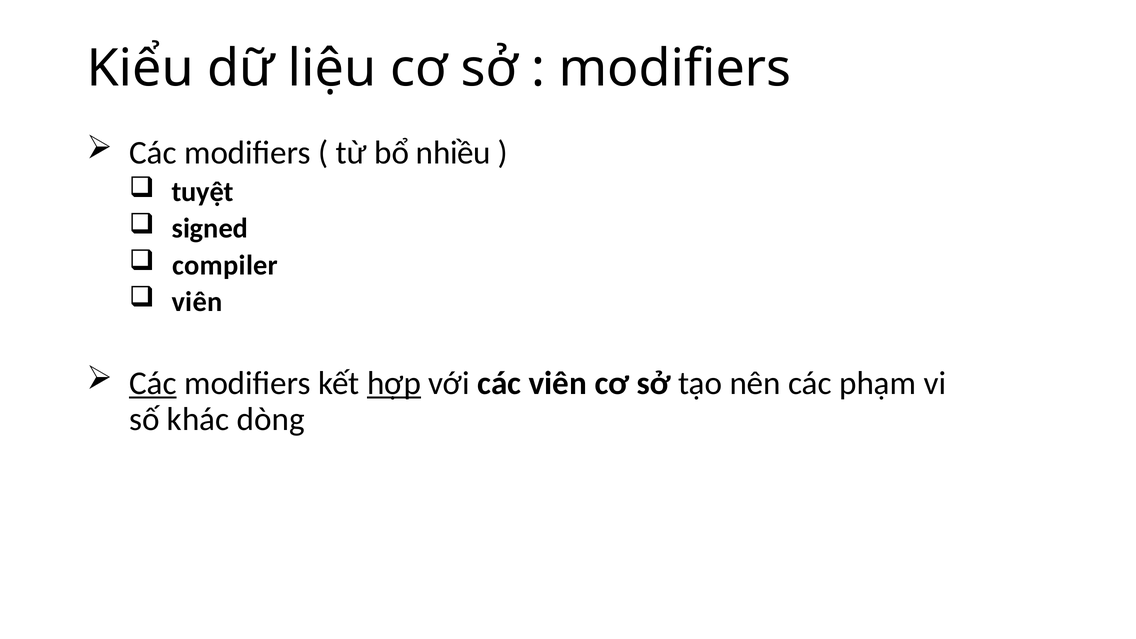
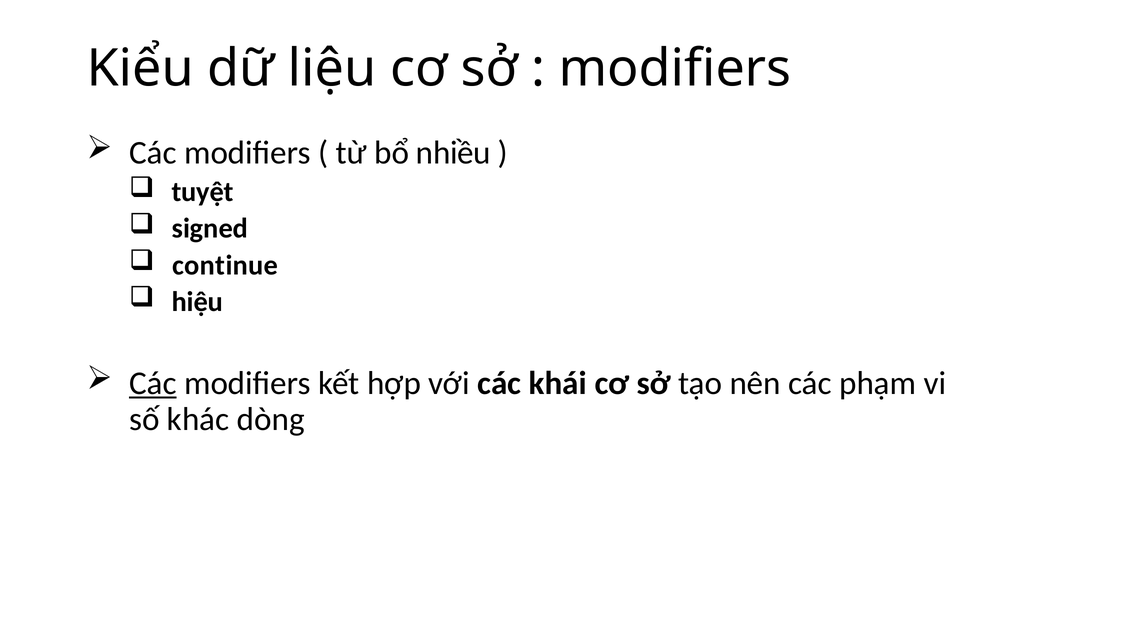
compiler: compiler -> continue
viên at (197, 302): viên -> hiệu
hợp underline: present -> none
các viên: viên -> khái
